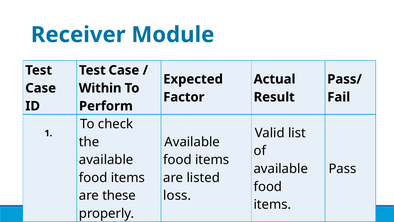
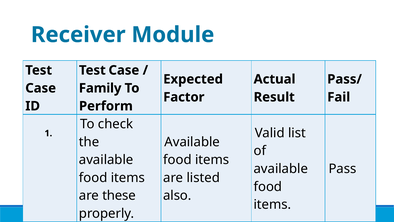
Within: Within -> Family
loss: loss -> also
